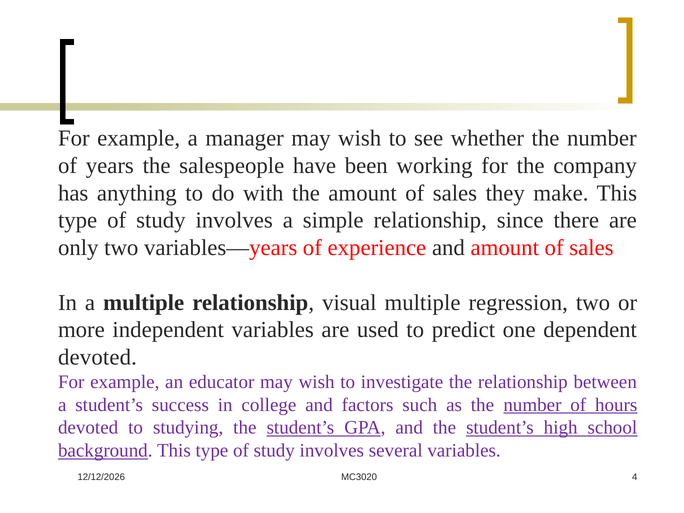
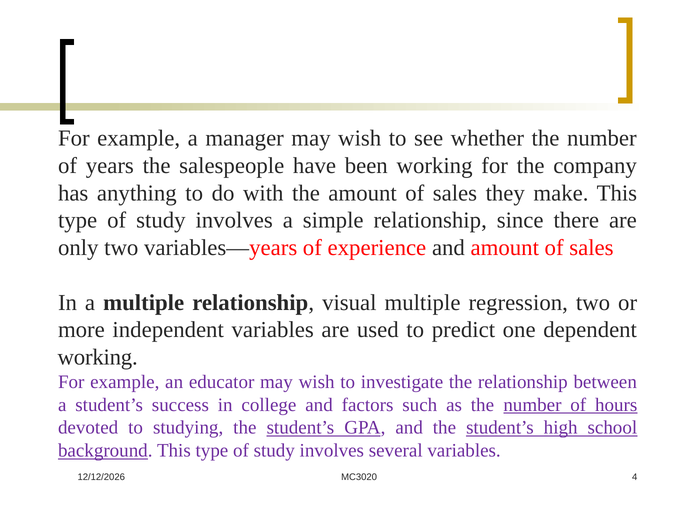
devoted at (97, 357): devoted -> working
